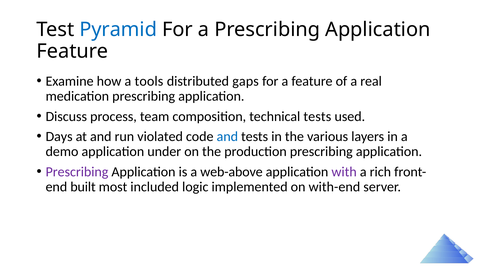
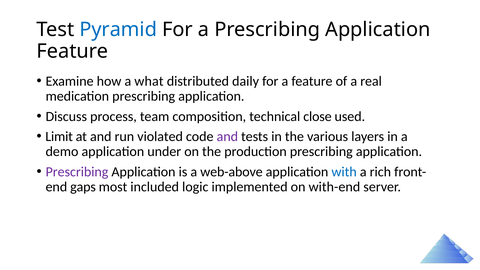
tools: tools -> what
gaps: gaps -> daily
technical tests: tests -> close
Days: Days -> Limit
and at (227, 137) colour: blue -> purple
with colour: purple -> blue
built: built -> gaps
